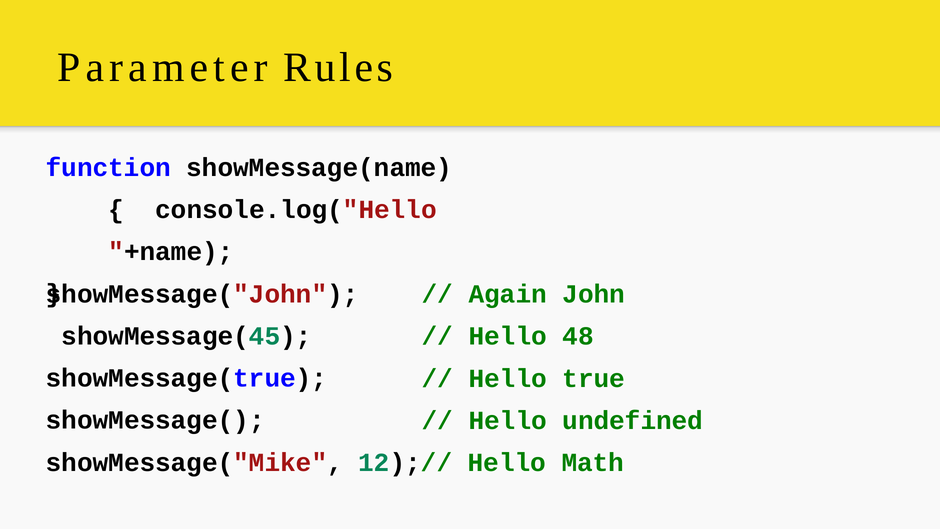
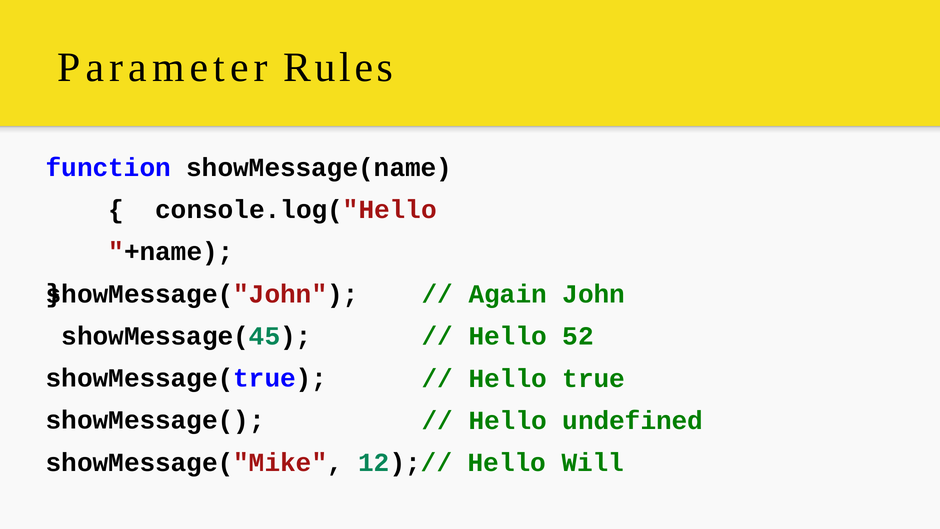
48: 48 -> 52
Math: Math -> Will
